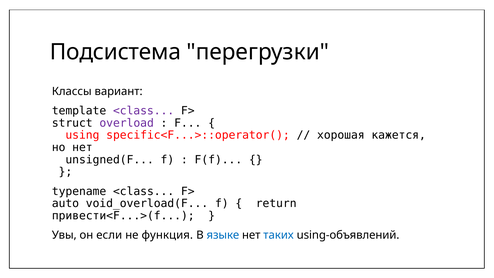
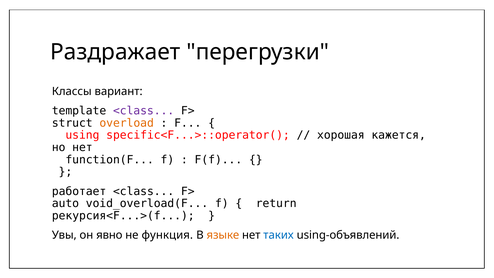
Подсистема: Подсистема -> Раздражает
overload colour: purple -> orange
unsigned(F: unsigned(F -> function(F
typename: typename -> работает
привести<F...>(f: привести<F...>(f -> рекурсия<F...>(f
если: если -> явно
языке colour: blue -> orange
